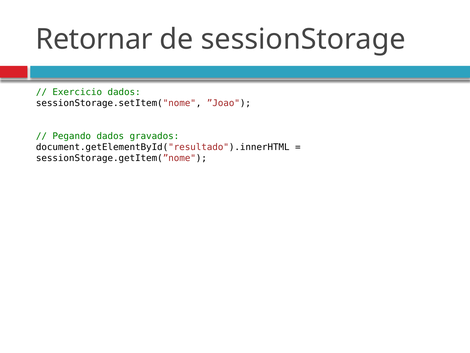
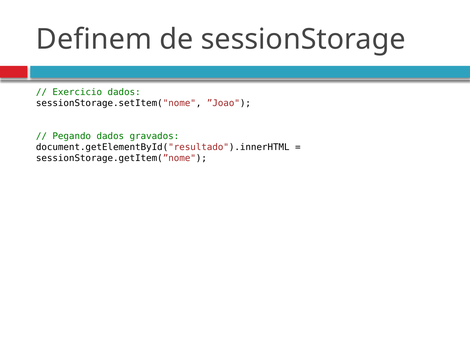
Retornar: Retornar -> Definem
